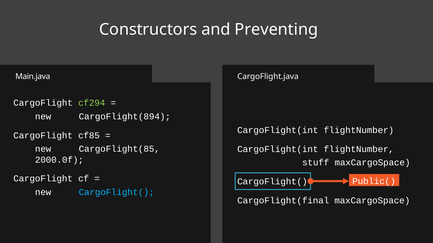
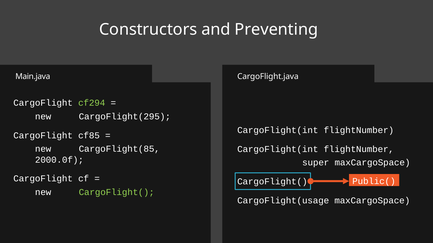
CargoFlight(894: CargoFlight(894 -> CargoFlight(295
stuff: stuff -> super
CargoFlight( at (117, 193) colour: light blue -> light green
CargoFlight(final: CargoFlight(final -> CargoFlight(usage
